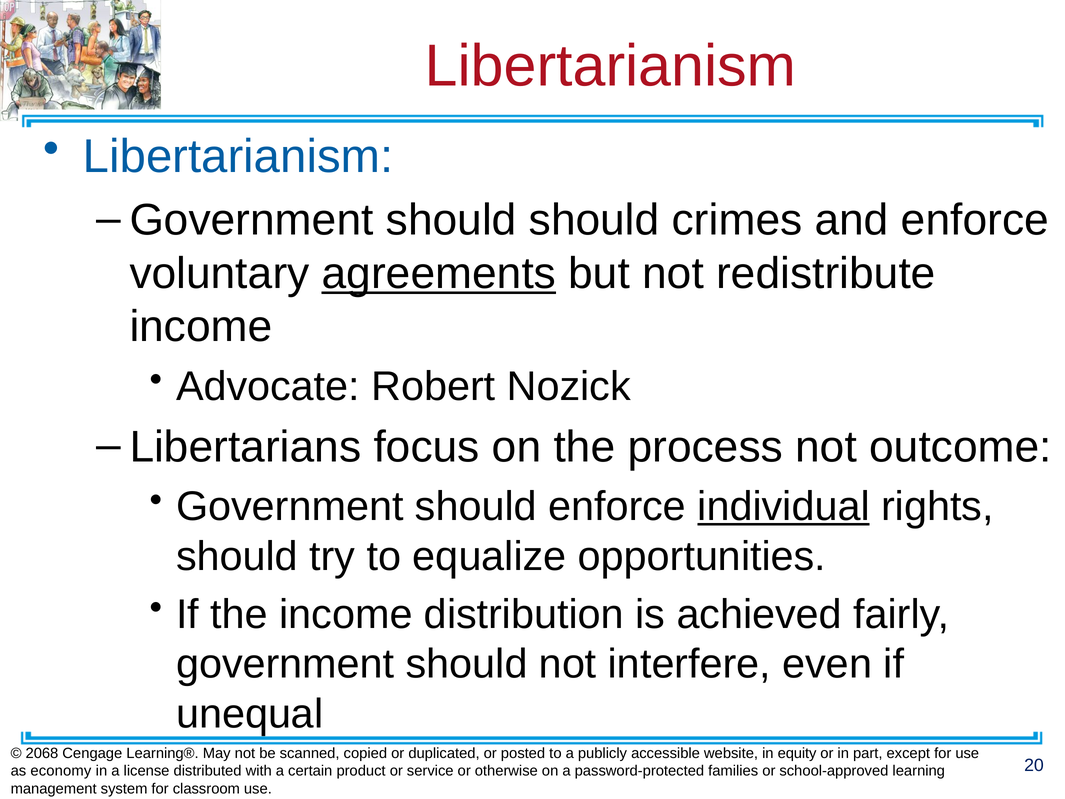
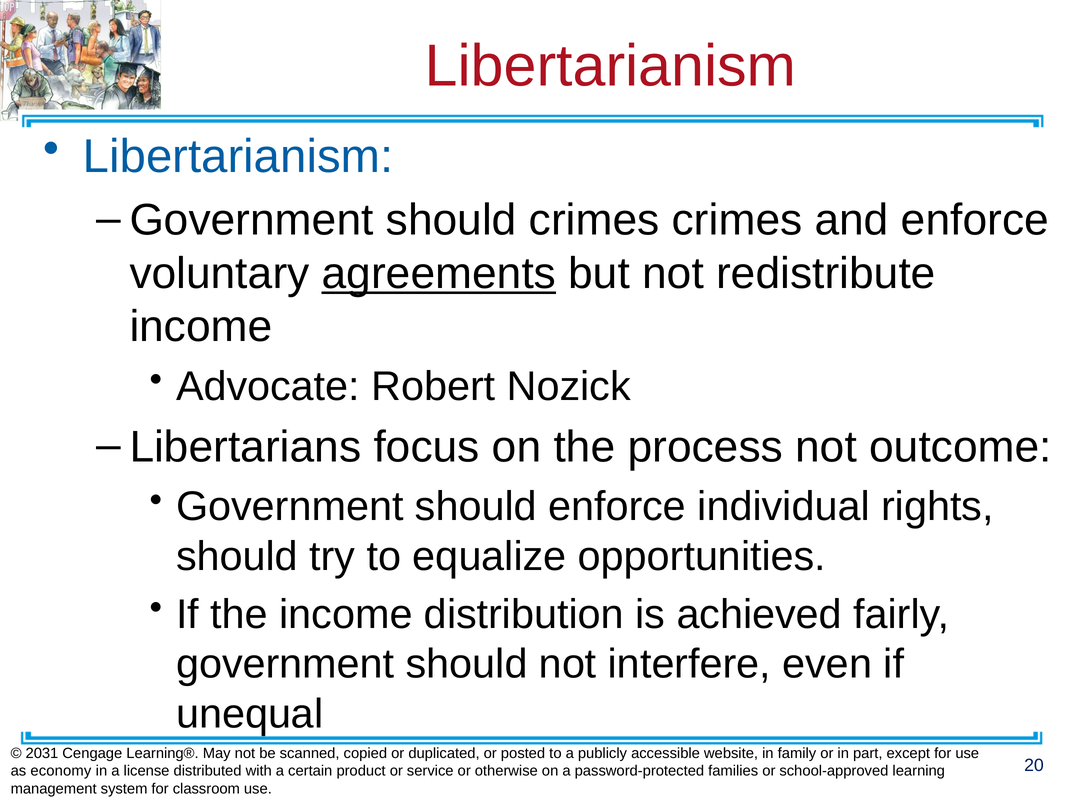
should should: should -> crimes
individual underline: present -> none
2068: 2068 -> 2031
equity: equity -> family
